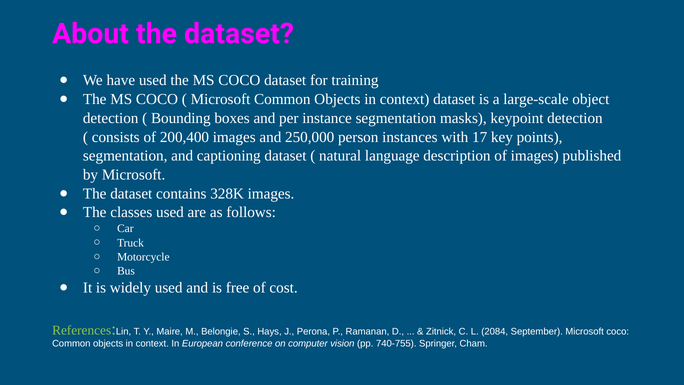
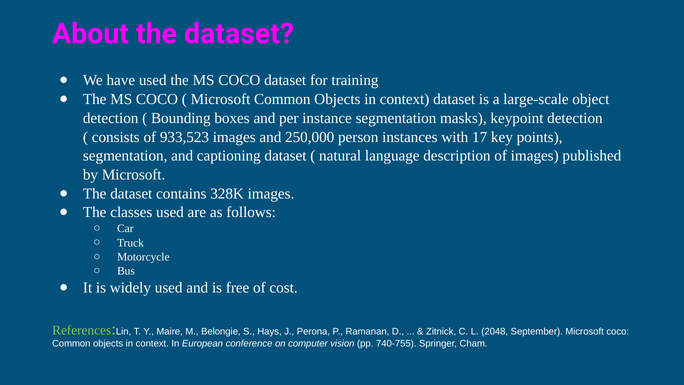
200,400: 200,400 -> 933,523
2084: 2084 -> 2048
